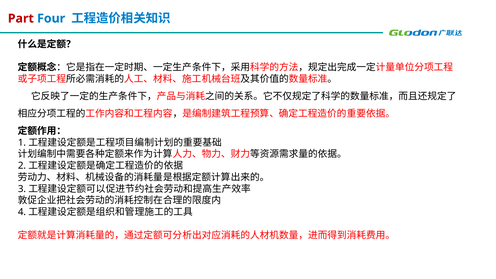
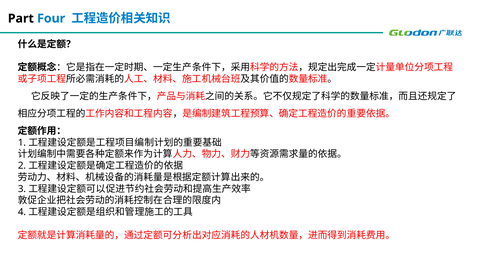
Part colour: red -> black
